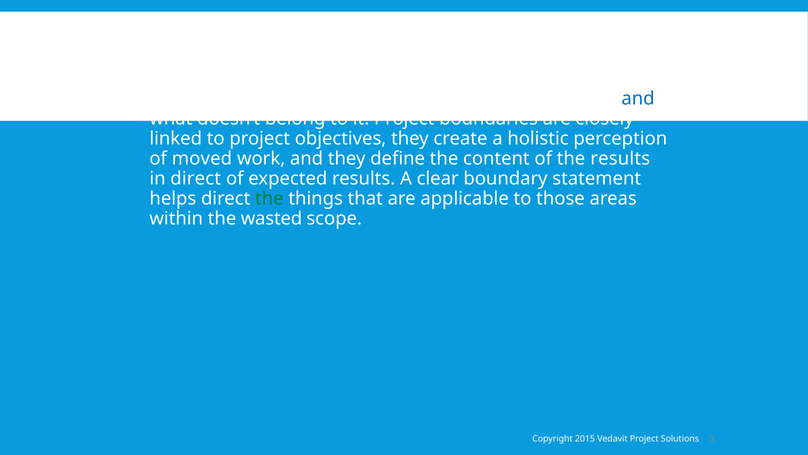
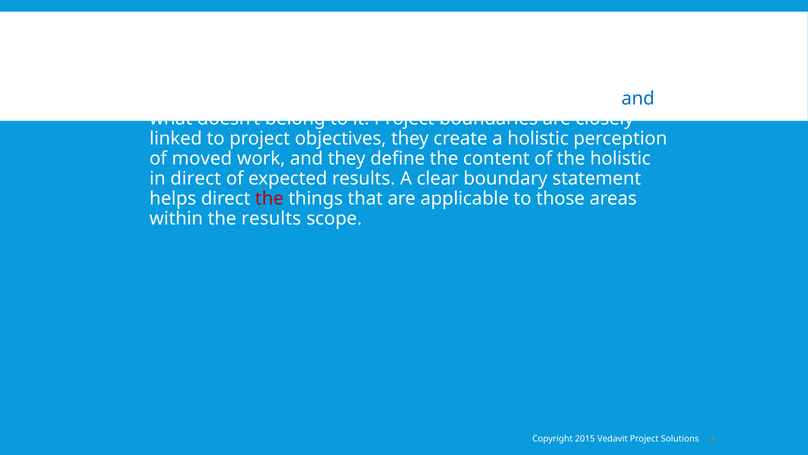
the results: results -> holistic
the at (269, 199) colour: green -> red
the wasted: wasted -> results
